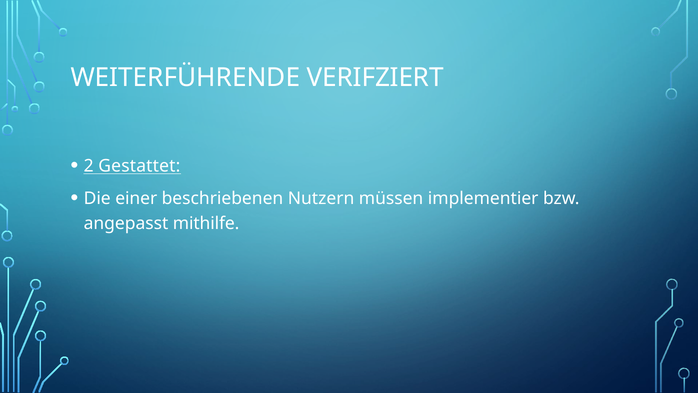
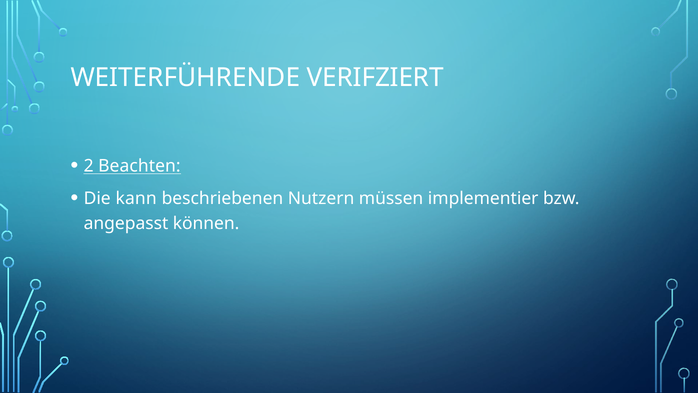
Gestattet: Gestattet -> Beachten
einer: einer -> kann
mithilfe: mithilfe -> können
